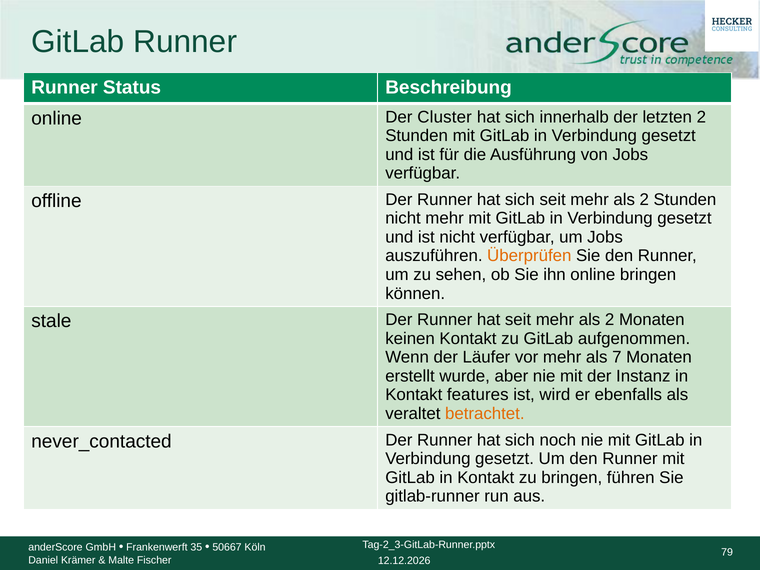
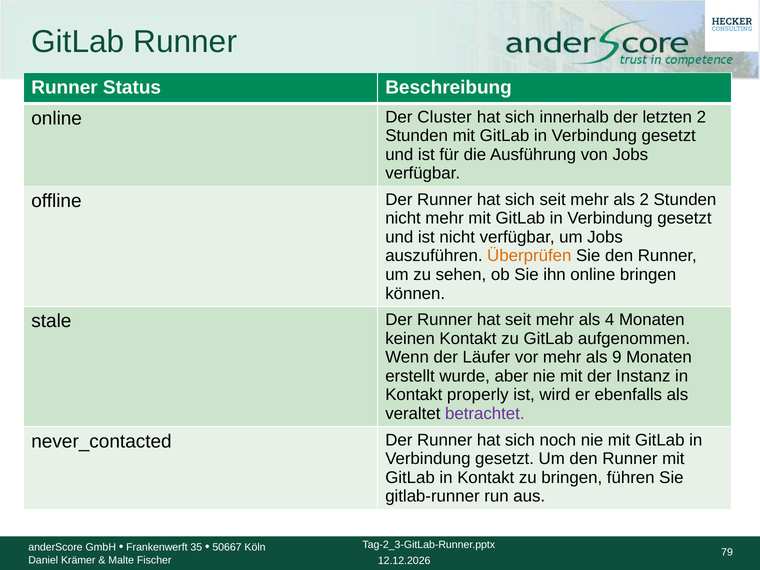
2 at (610, 320): 2 -> 4
7: 7 -> 9
features: features -> properly
betrachtet colour: orange -> purple
